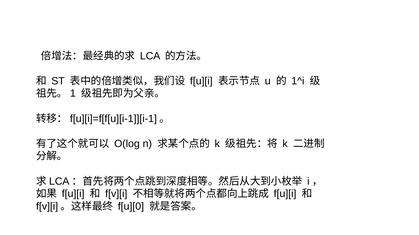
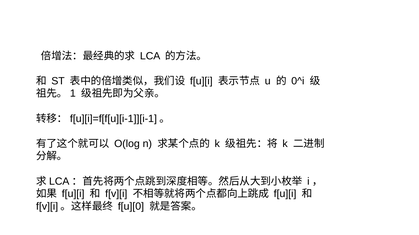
1^i: 1^i -> 0^i
